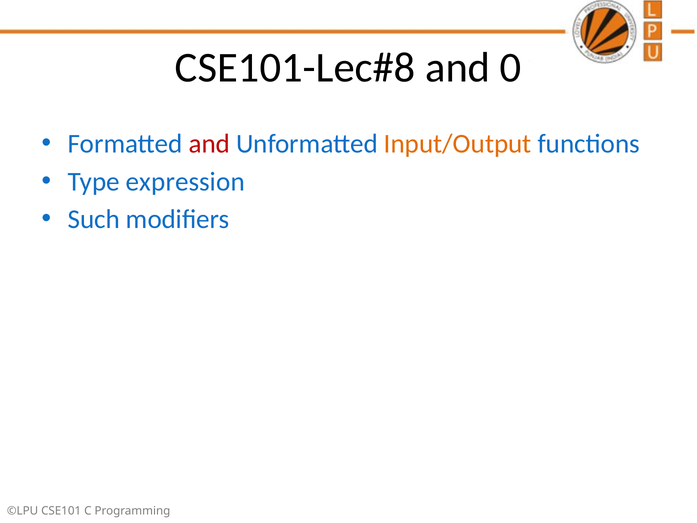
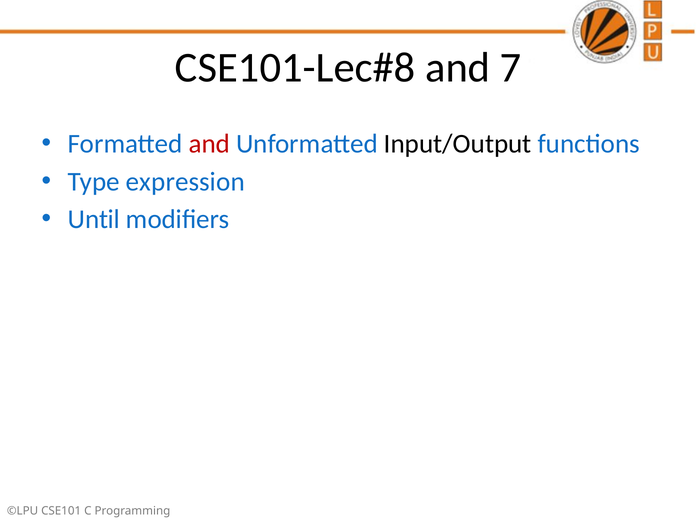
0: 0 -> 7
Input/Output colour: orange -> black
Such: Such -> Until
